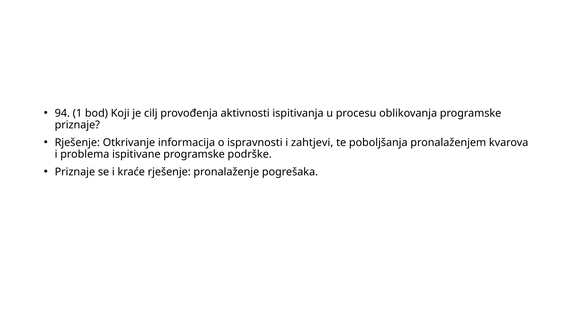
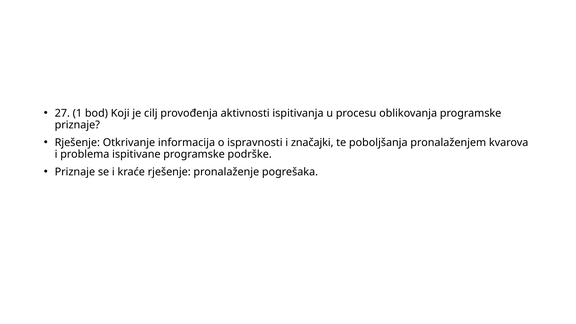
94: 94 -> 27
zahtjevi: zahtjevi -> značajki
